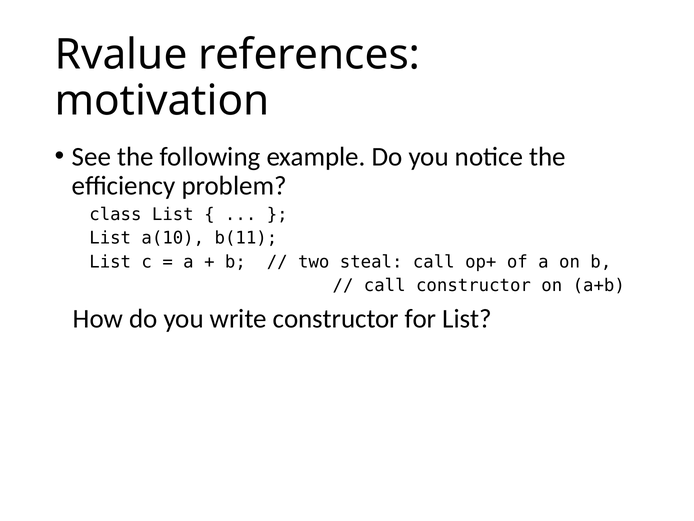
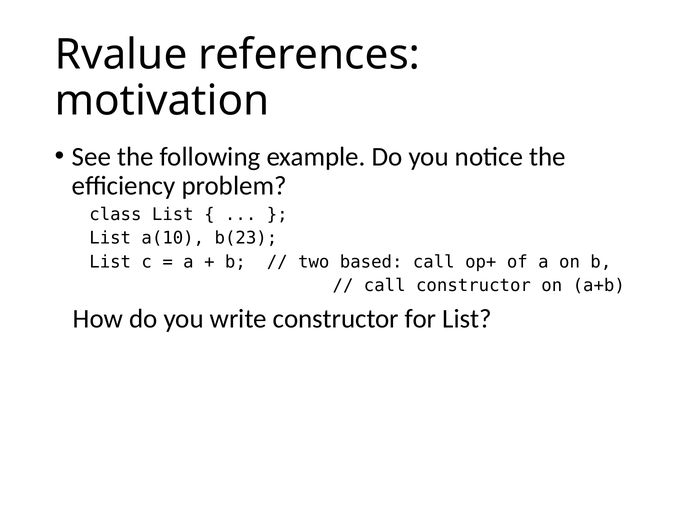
b(11: b(11 -> b(23
steal: steal -> based
